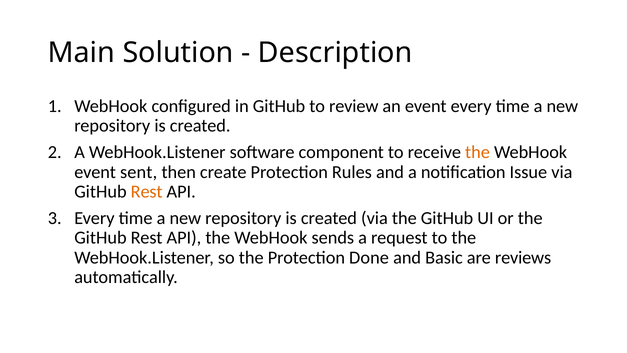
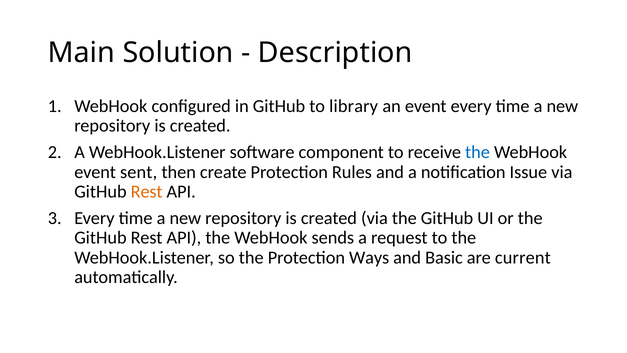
review: review -> library
the at (478, 152) colour: orange -> blue
Done: Done -> Ways
reviews: reviews -> current
